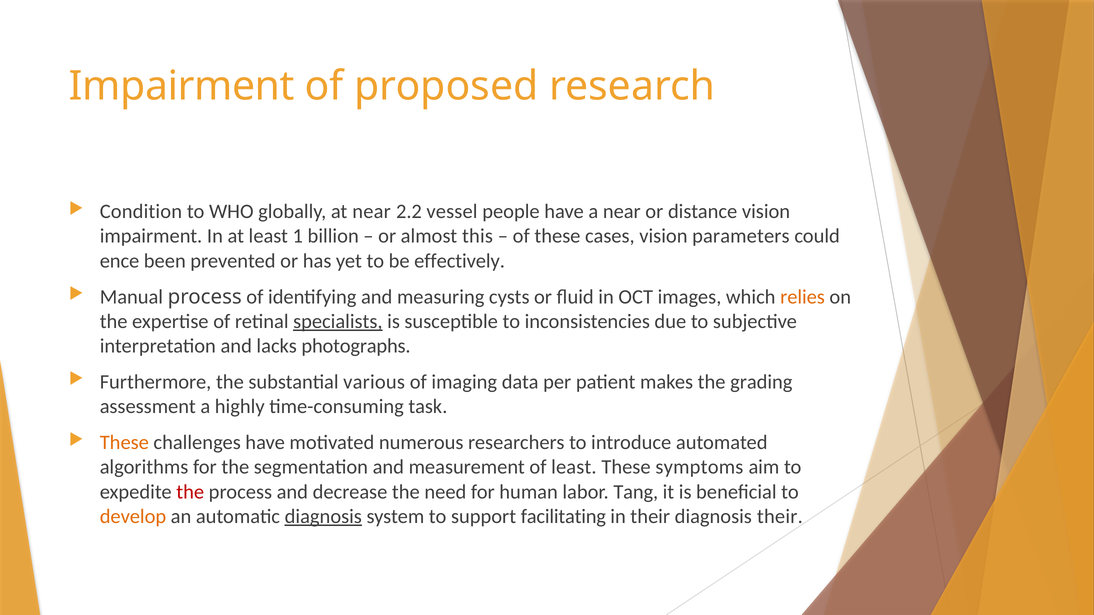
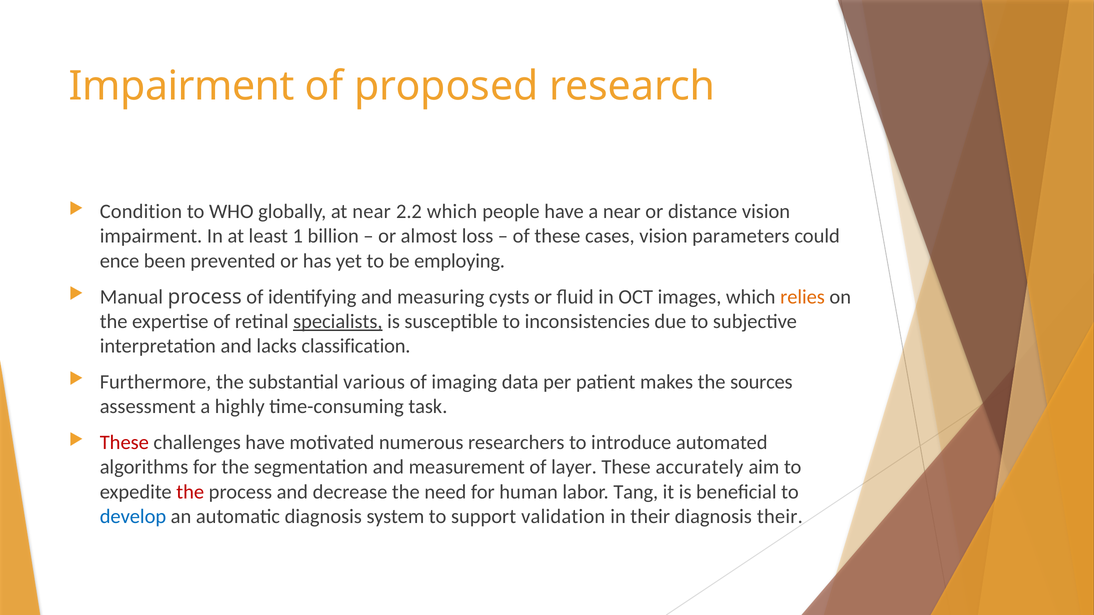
2.2 vessel: vessel -> which
this: this -> loss
effectively: effectively -> employing
photographs: photographs -> classification
grading: grading -> sources
These at (124, 443) colour: orange -> red
of least: least -> layer
symptoms: symptoms -> accurately
develop colour: orange -> blue
diagnosis at (323, 517) underline: present -> none
facilitating: facilitating -> validation
